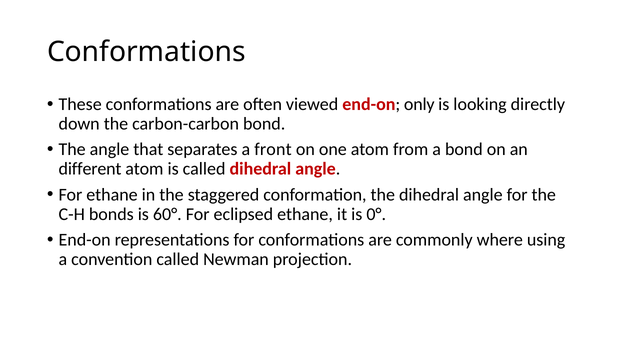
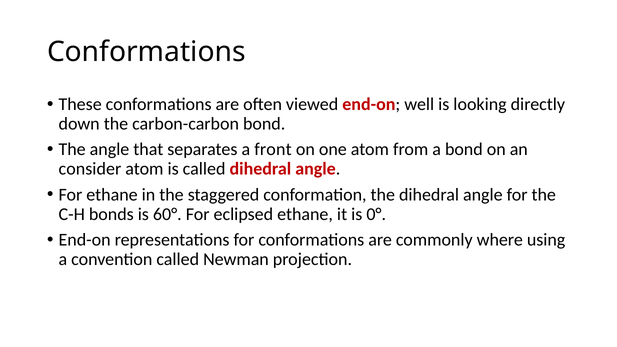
only: only -> well
different: different -> consider
